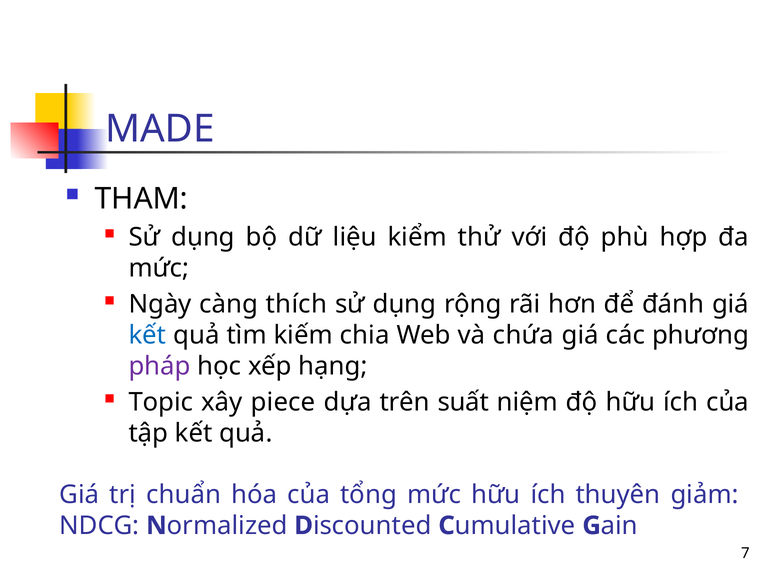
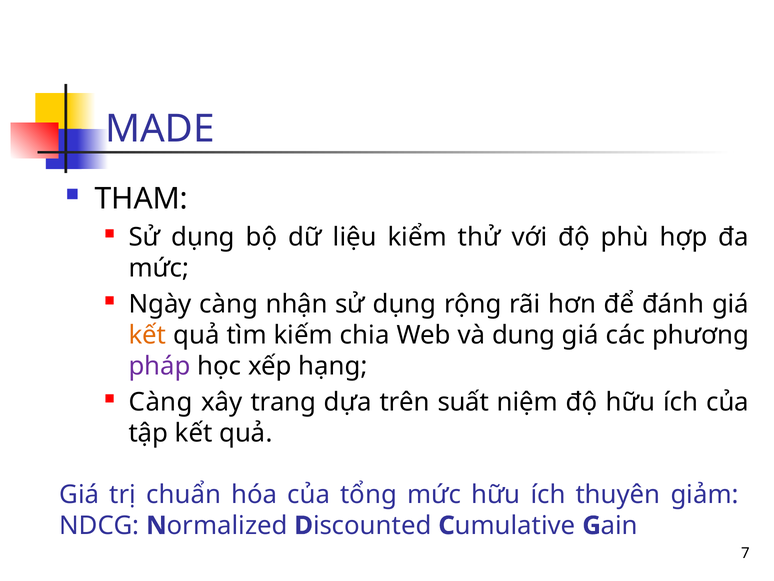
thích: thích -> nhận
kết at (147, 335) colour: blue -> orange
chứa: chứa -> dung
Topic at (161, 402): Topic -> Càng
piece: piece -> trang
